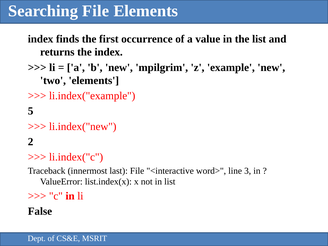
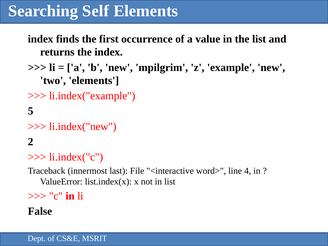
Searching File: File -> Self
3: 3 -> 4
